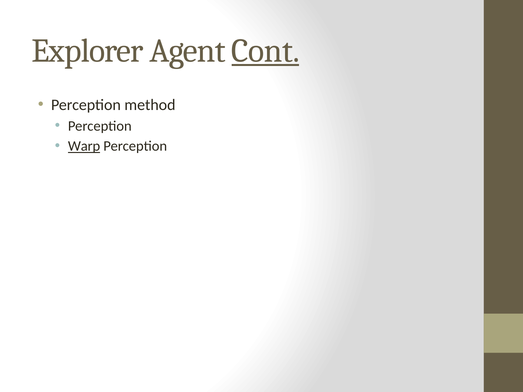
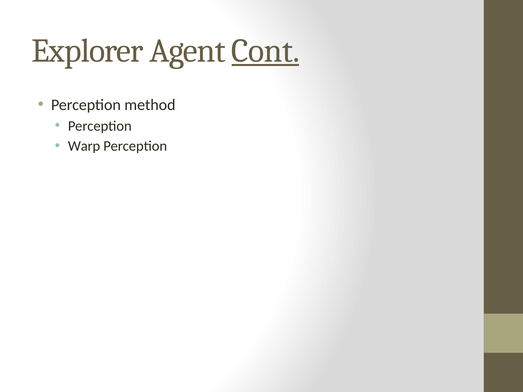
Warp underline: present -> none
